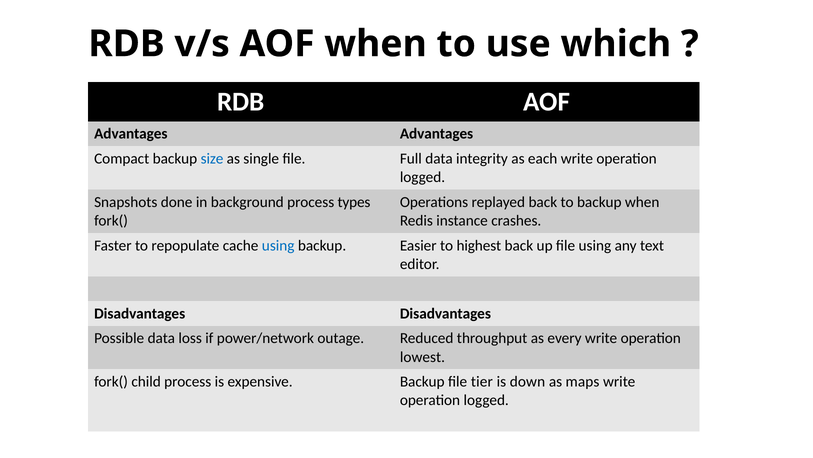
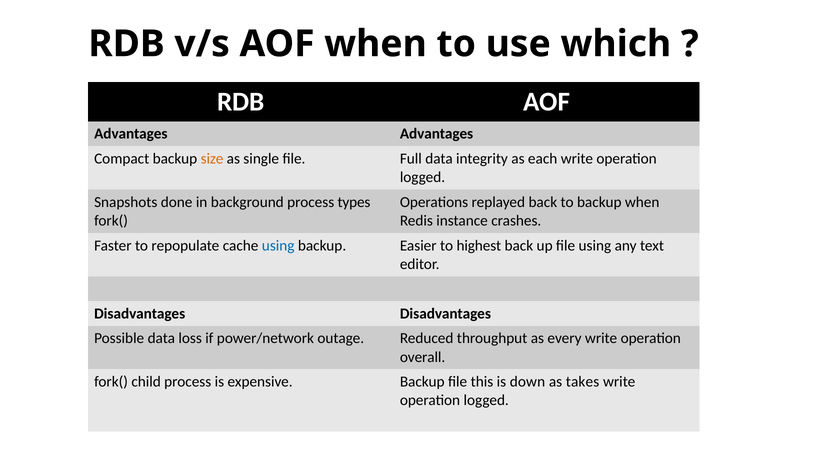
size colour: blue -> orange
lowest: lowest -> overall
tier: tier -> this
maps: maps -> takes
